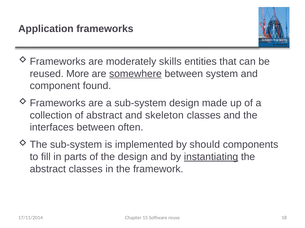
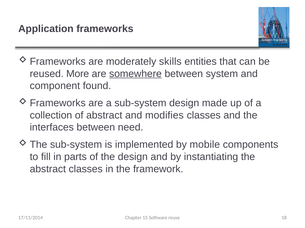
skeleton: skeleton -> modifies
often: often -> need
should: should -> mobile
instantiating underline: present -> none
